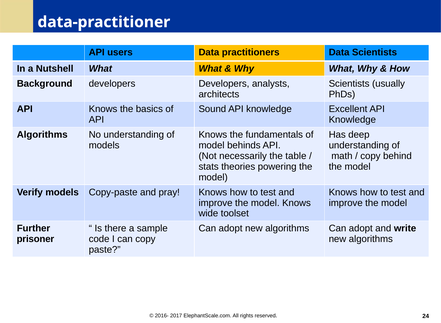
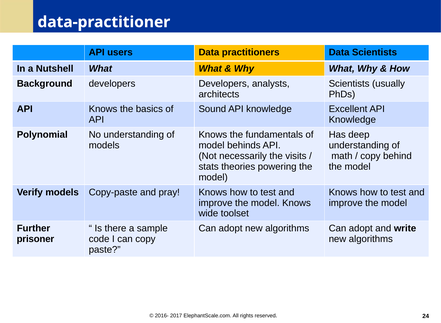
Algorithms at (42, 135): Algorithms -> Polynomial
table: table -> visits
